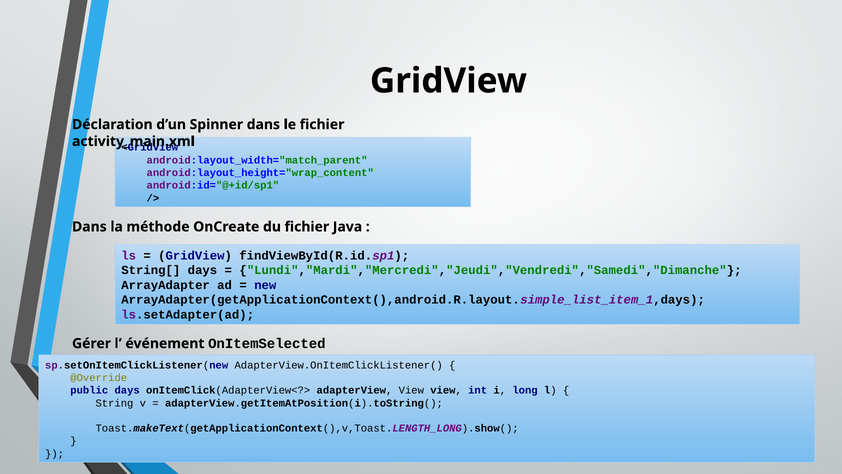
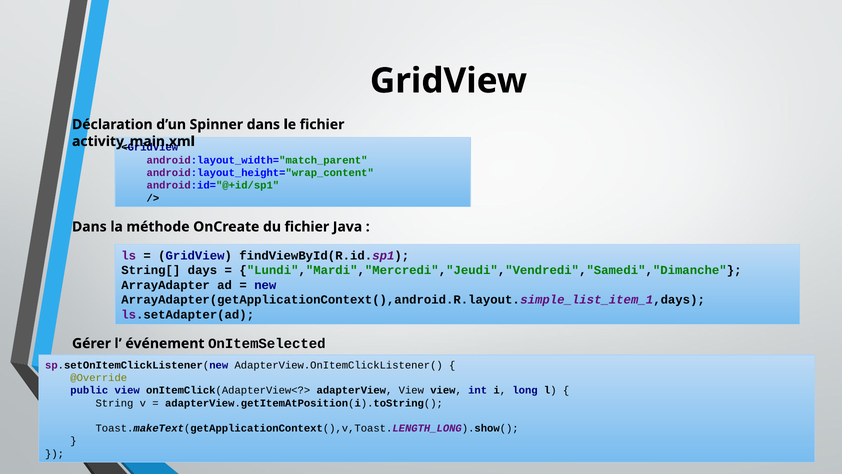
public days: days -> view
